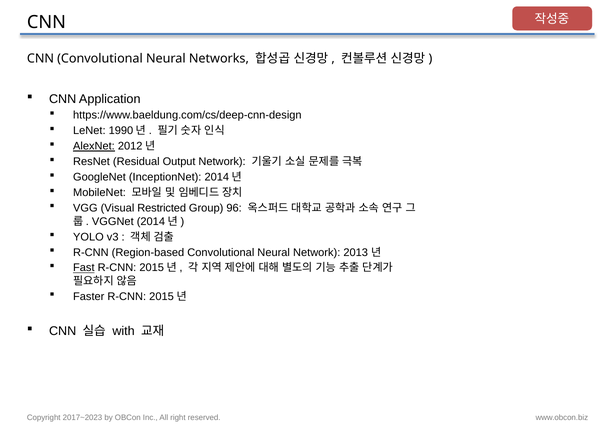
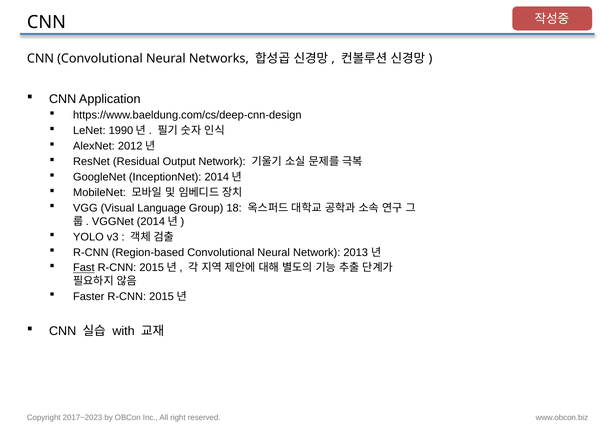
AlexNet underline: present -> none
Restricted: Restricted -> Language
96: 96 -> 18
